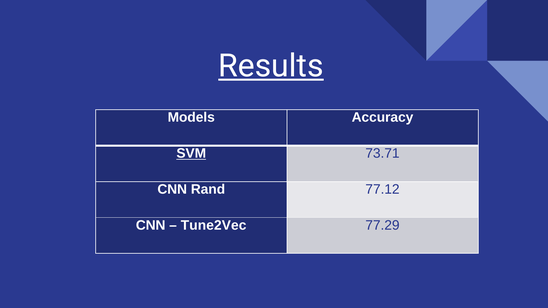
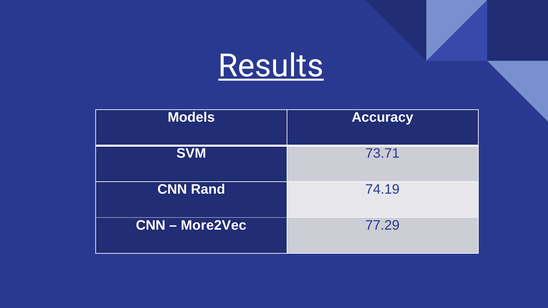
SVM underline: present -> none
77.12: 77.12 -> 74.19
Tune2Vec: Tune2Vec -> More2Vec
